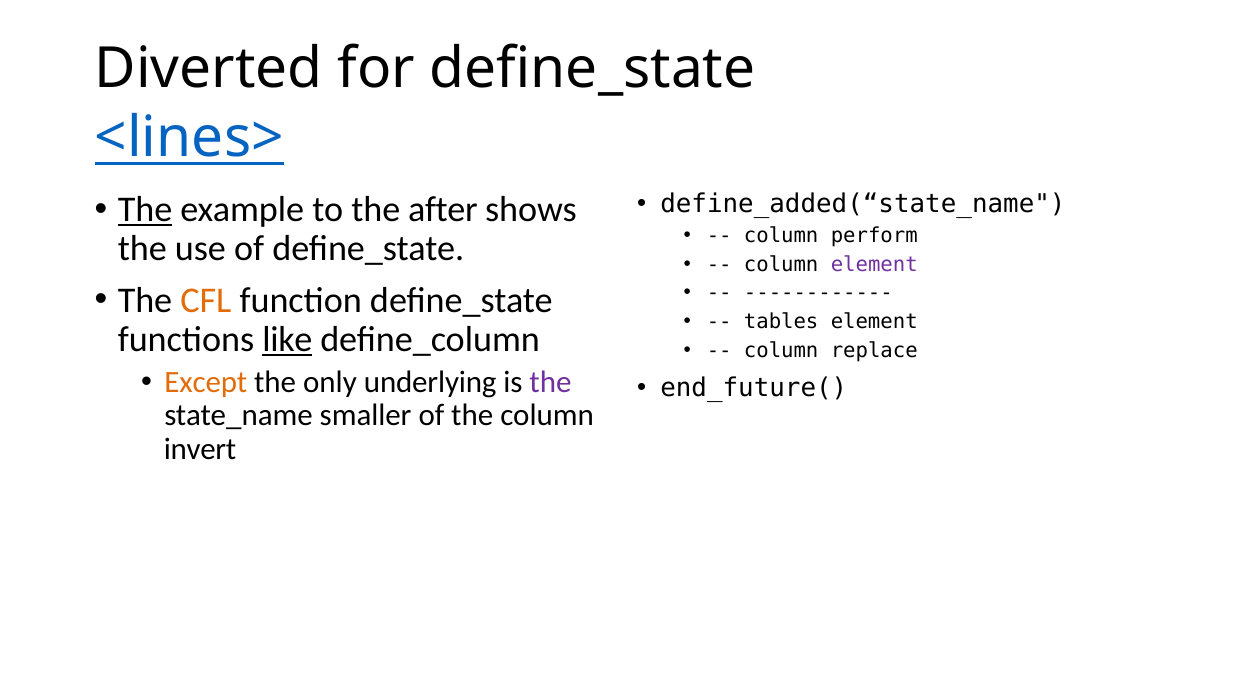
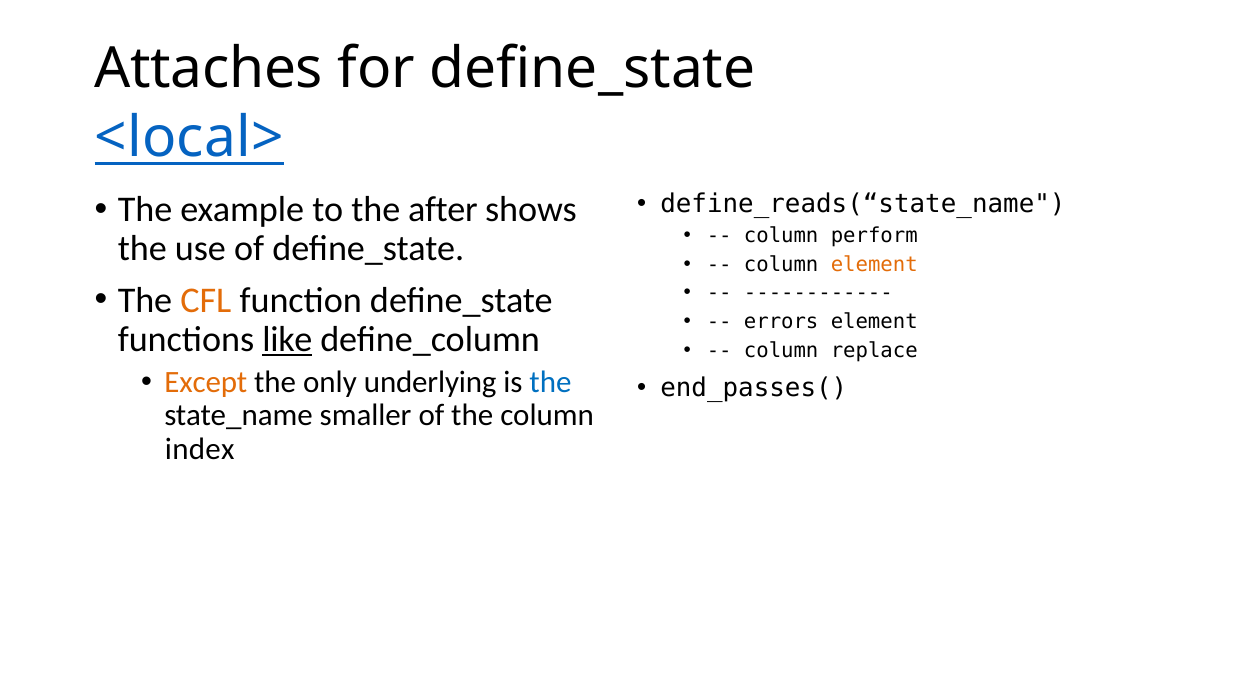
Diverted: Diverted -> Attaches
<lines>: <lines> -> <local>
define_added(“state_name: define_added(“state_name -> define_reads(“state_name
The at (145, 210) underline: present -> none
element at (874, 264) colour: purple -> orange
tables: tables -> errors
the at (550, 383) colour: purple -> blue
end_future(: end_future( -> end_passes(
invert: invert -> index
